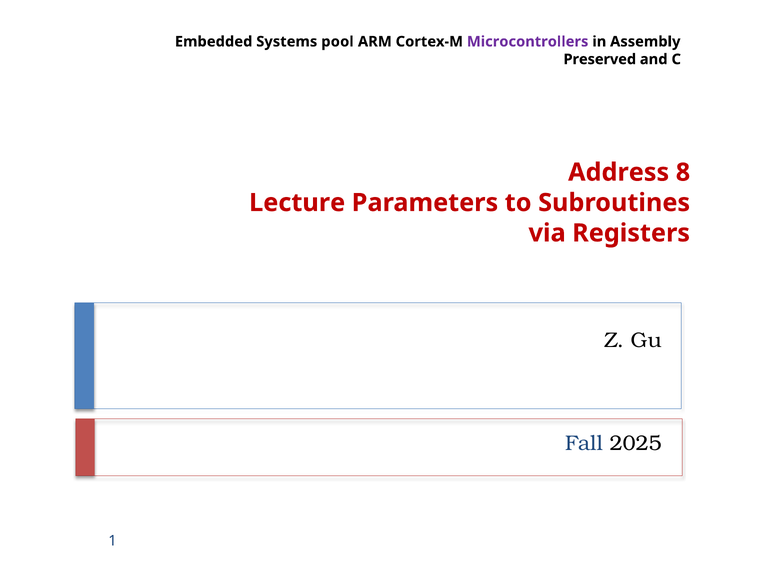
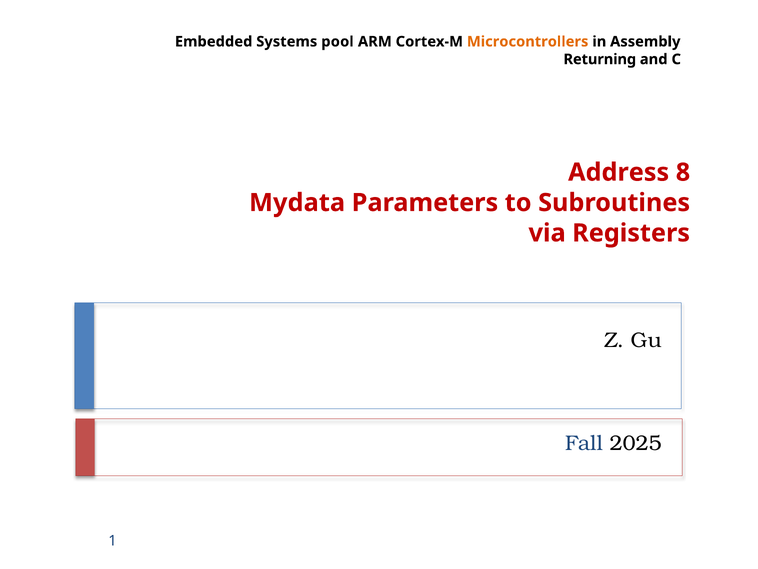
Microcontrollers colour: purple -> orange
Preserved: Preserved -> Returning
Lecture: Lecture -> Mydata
